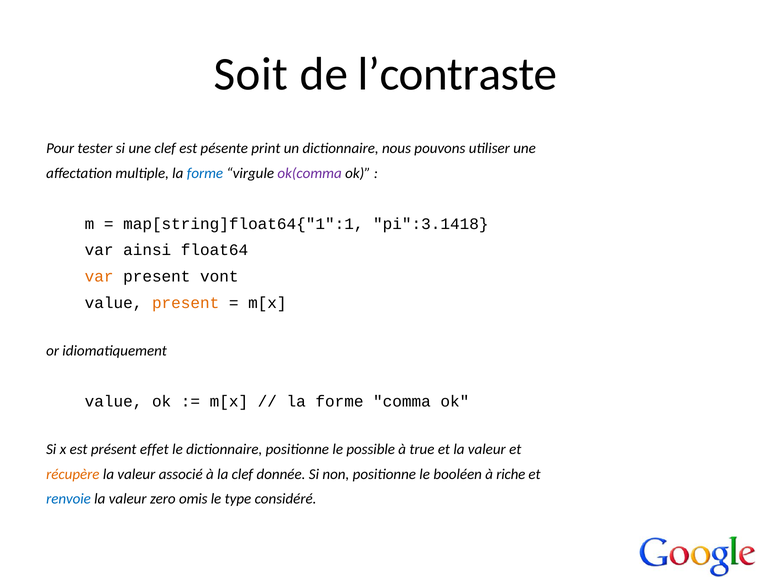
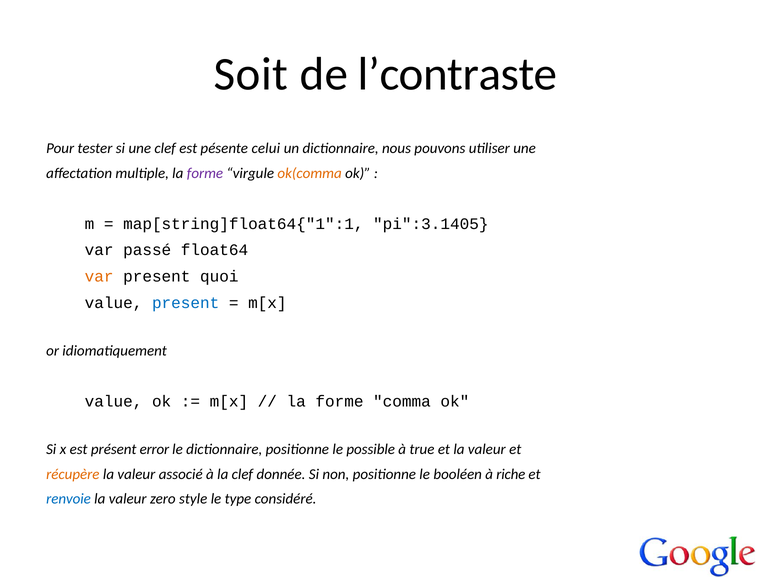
print: print -> celui
forme at (205, 173) colour: blue -> purple
ok(comma colour: purple -> orange
pi":3.1418: pi":3.1418 -> pi":3.1405
ainsi: ainsi -> passé
vont: vont -> quoi
present at (186, 303) colour: orange -> blue
effet: effet -> error
omis: omis -> style
